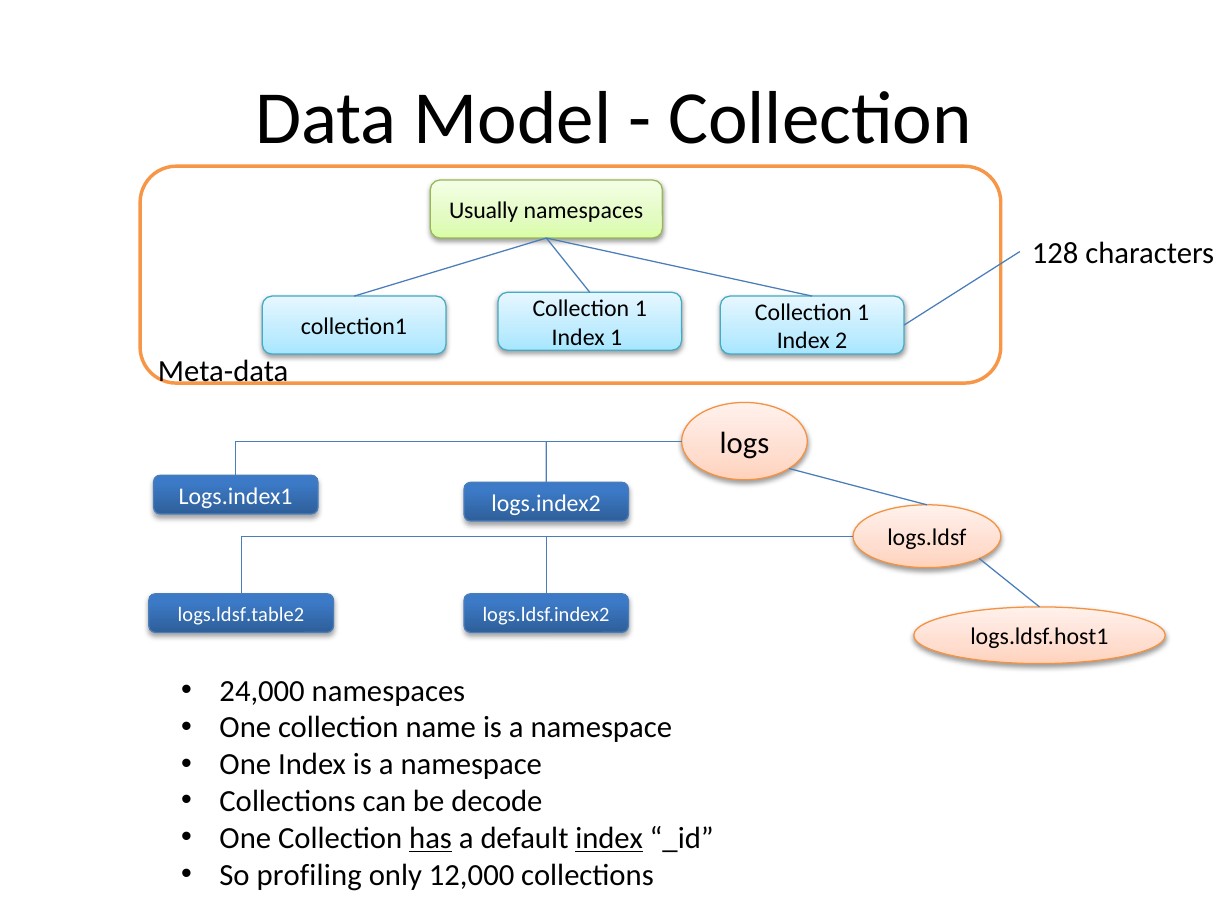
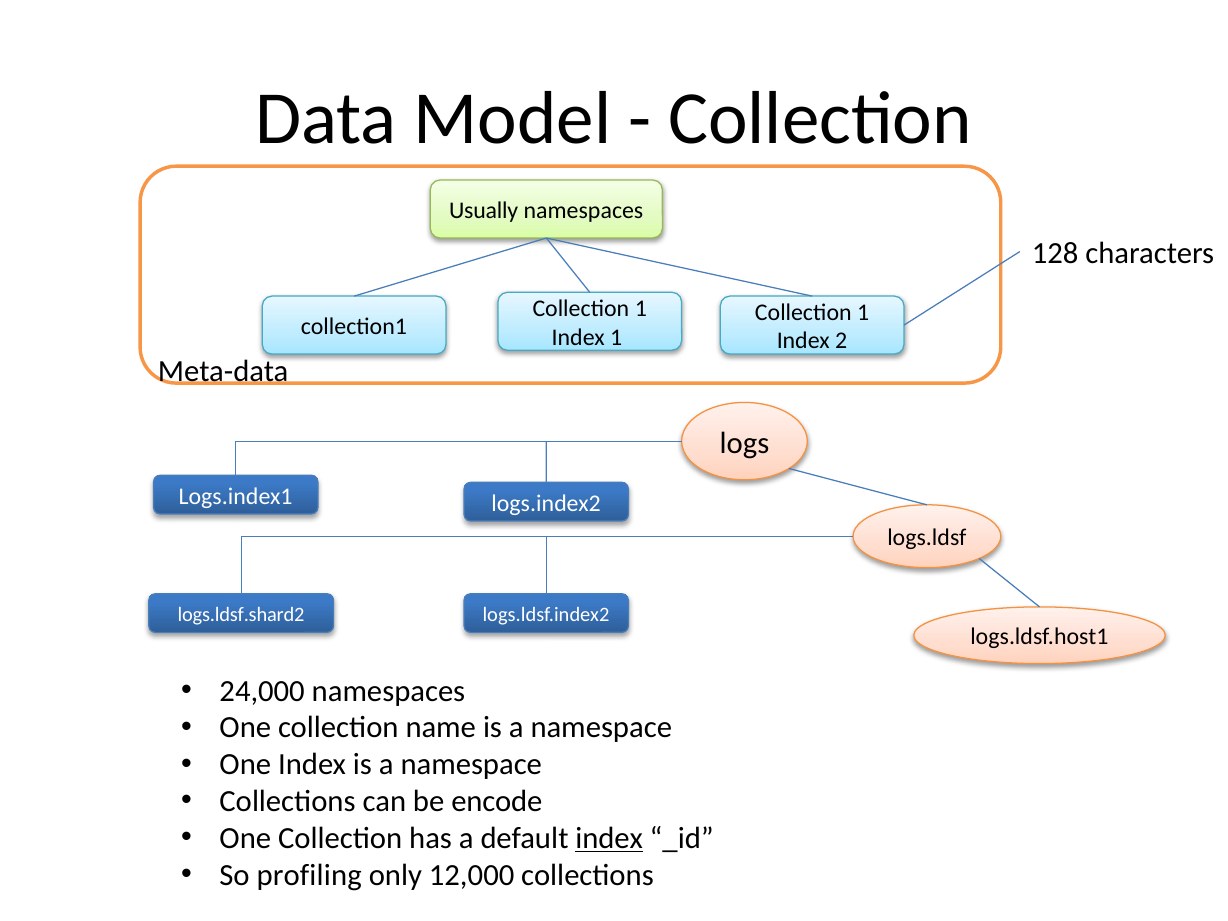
logs.ldsf.table2: logs.ldsf.table2 -> logs.ldsf.shard2
decode: decode -> encode
has underline: present -> none
